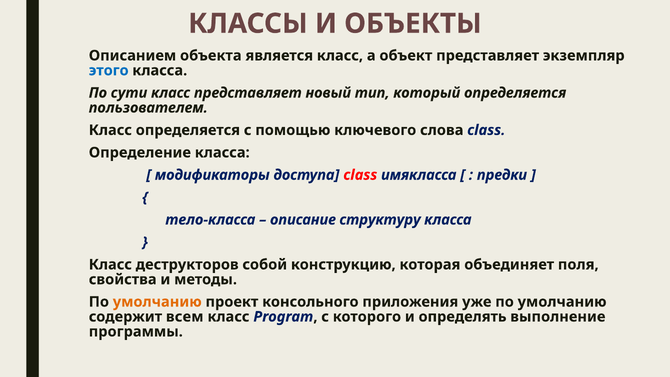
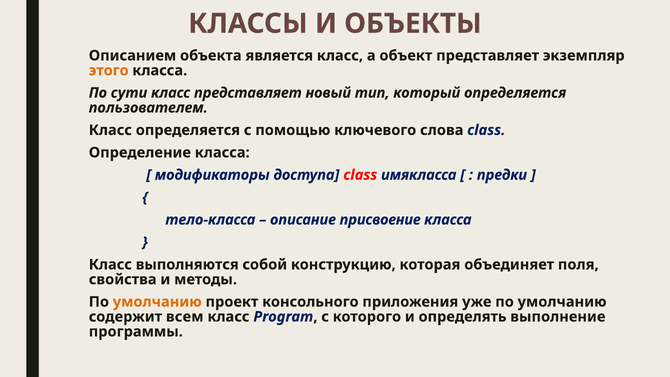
этого colour: blue -> orange
структуру: структуру -> присвоение
деструкторов: деструкторов -> выполняются
